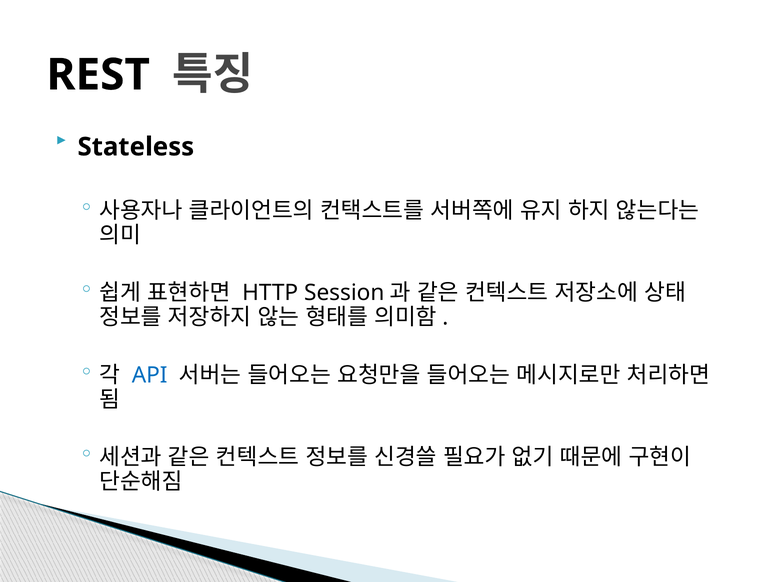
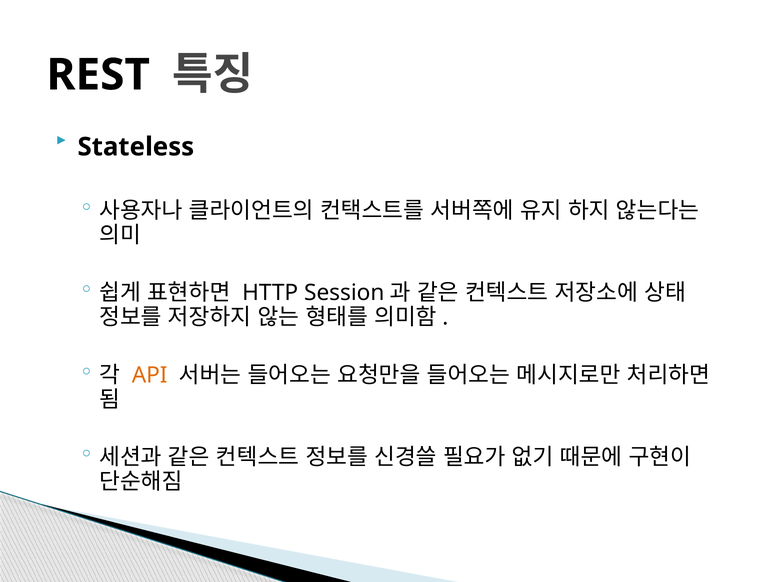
API colour: blue -> orange
